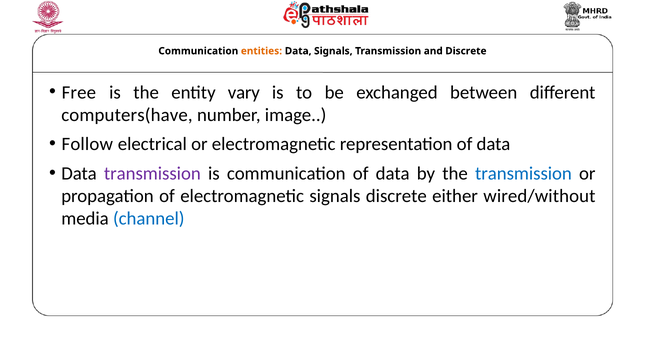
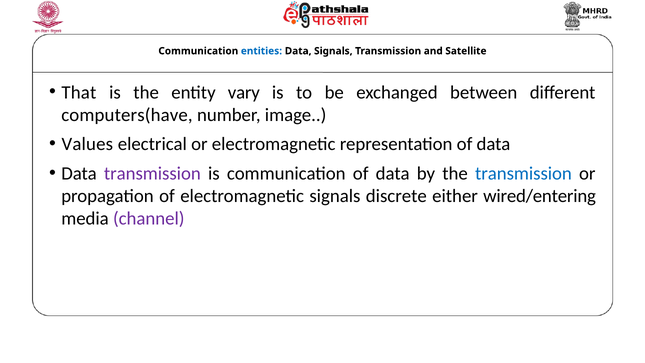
entities colour: orange -> blue
and Discrete: Discrete -> Satellite
Free: Free -> That
Follow: Follow -> Values
wired/without: wired/without -> wired/entering
channel colour: blue -> purple
